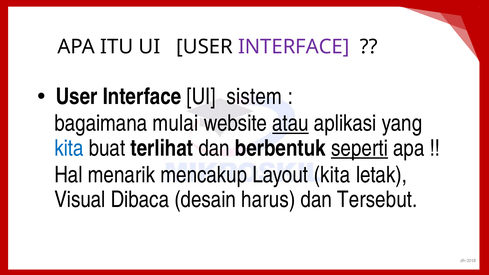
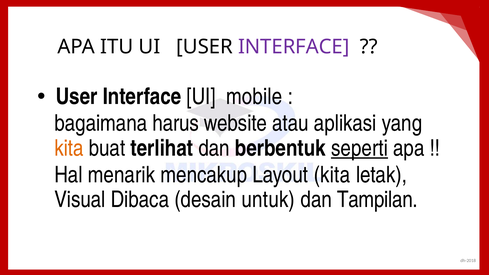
sistem: sistem -> mobile
mulai: mulai -> harus
atau underline: present -> none
kita at (69, 148) colour: blue -> orange
harus: harus -> untuk
Tersebut: Tersebut -> Tampilan
